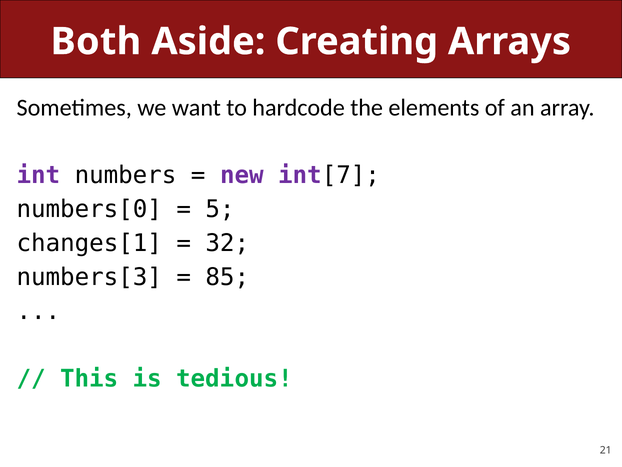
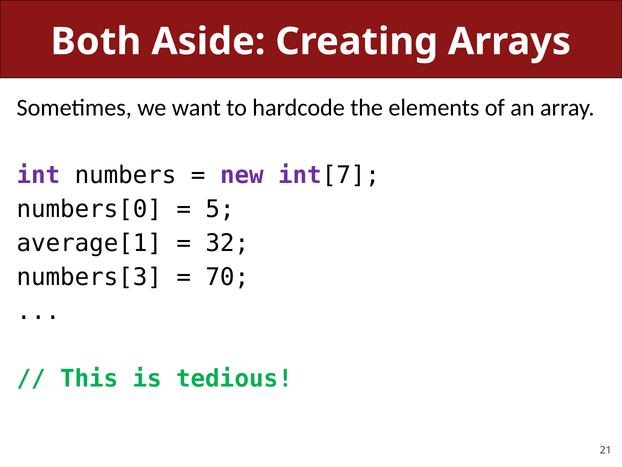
changes[1: changes[1 -> average[1
85: 85 -> 70
